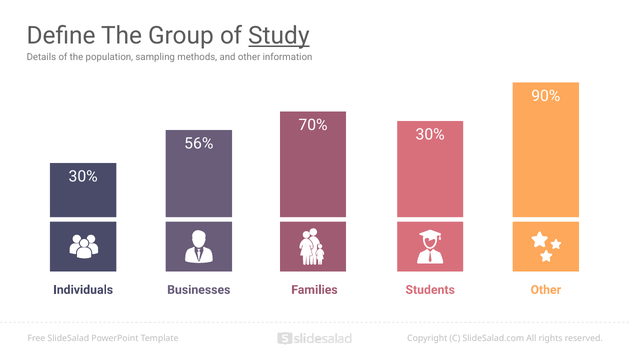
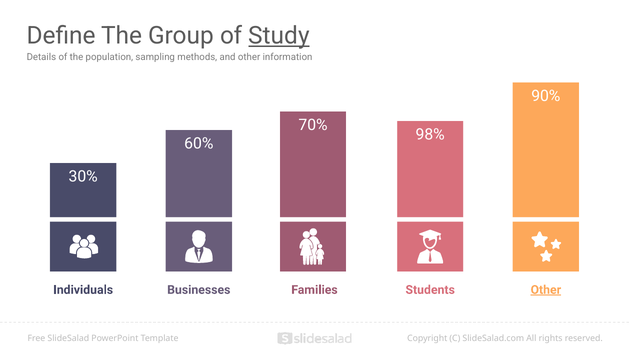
30% at (430, 135): 30% -> 98%
56%: 56% -> 60%
Other at (546, 290) underline: none -> present
